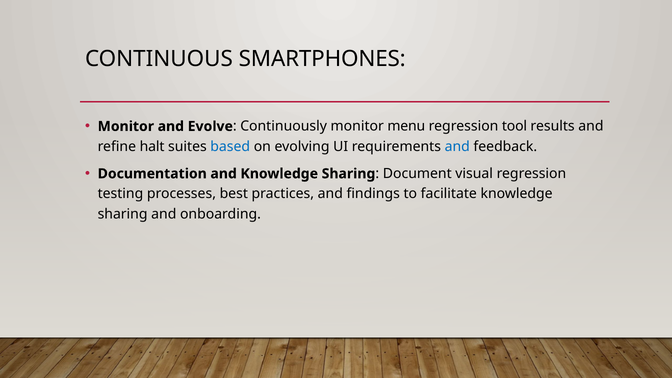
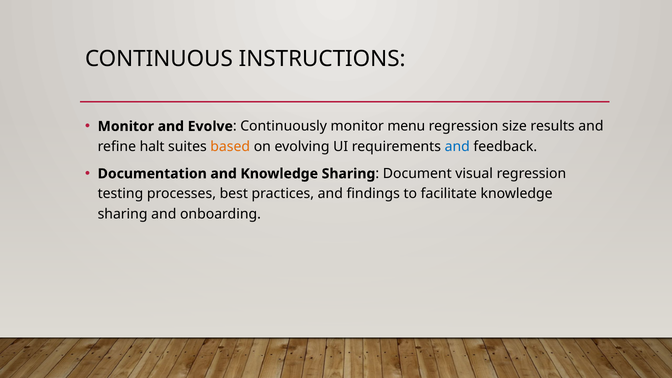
SMARTPHONES: SMARTPHONES -> INSTRUCTIONS
tool: tool -> size
based colour: blue -> orange
